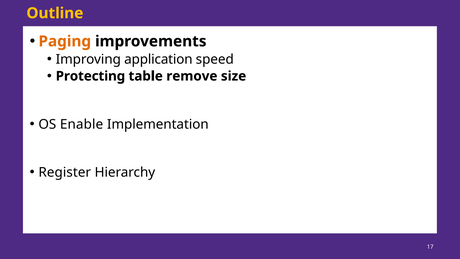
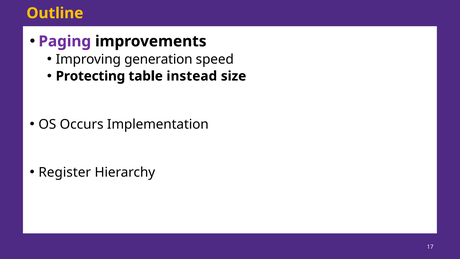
Paging colour: orange -> purple
application: application -> generation
remove: remove -> instead
Enable: Enable -> Occurs
